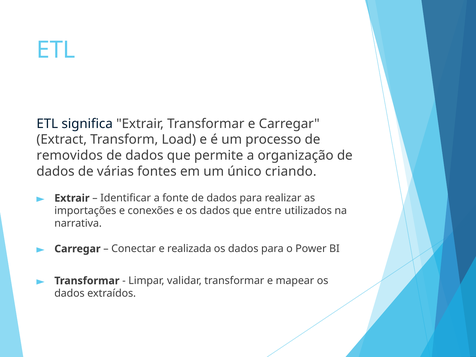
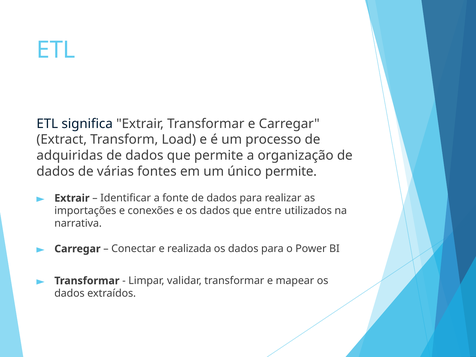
removidos: removidos -> adquiridas
único criando: criando -> permite
